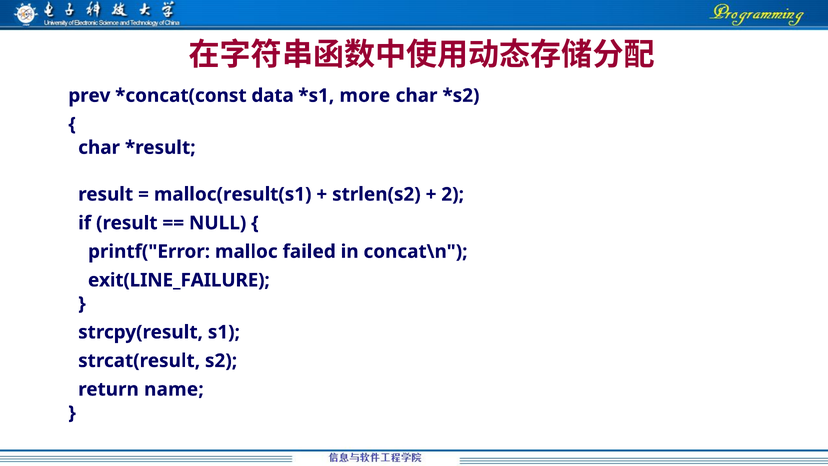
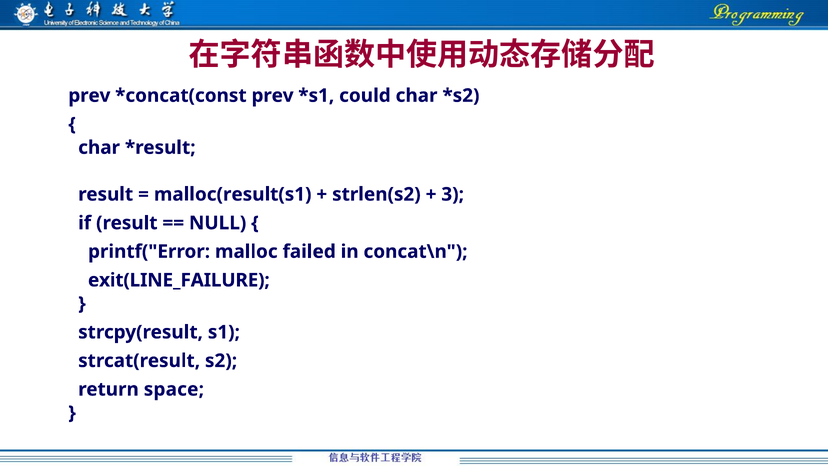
data at (273, 96): data -> prev
more: more -> could
2: 2 -> 3
name: name -> space
